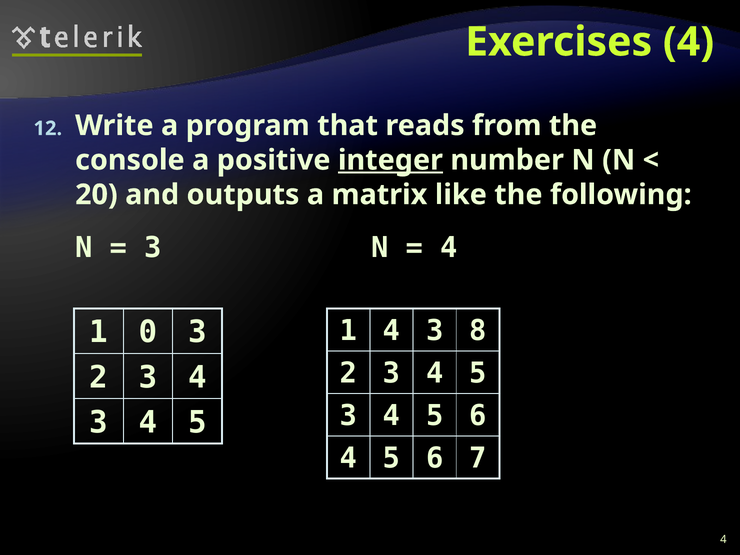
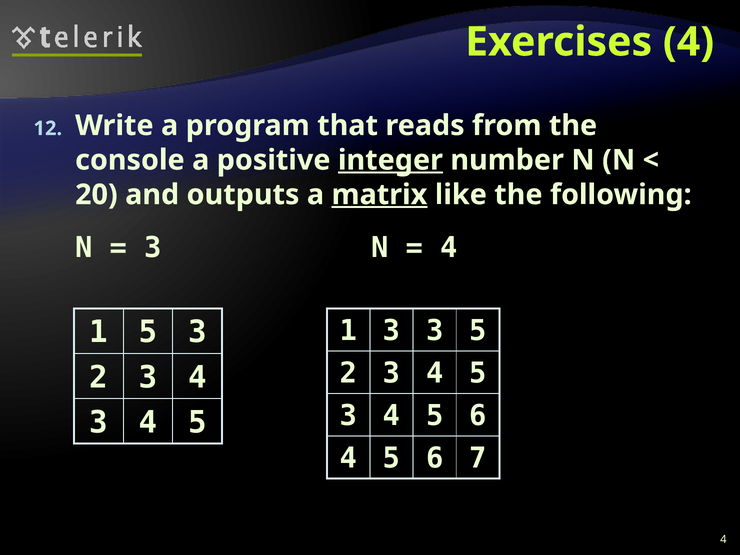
matrix underline: none -> present
1 4: 4 -> 3
3 8: 8 -> 5
1 0: 0 -> 5
